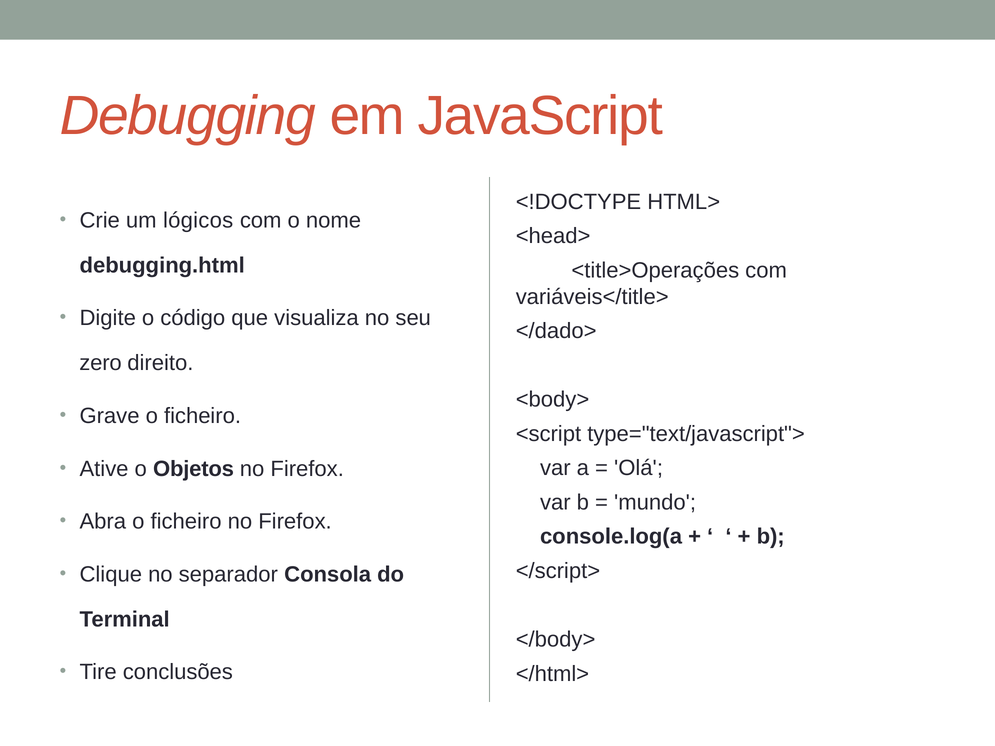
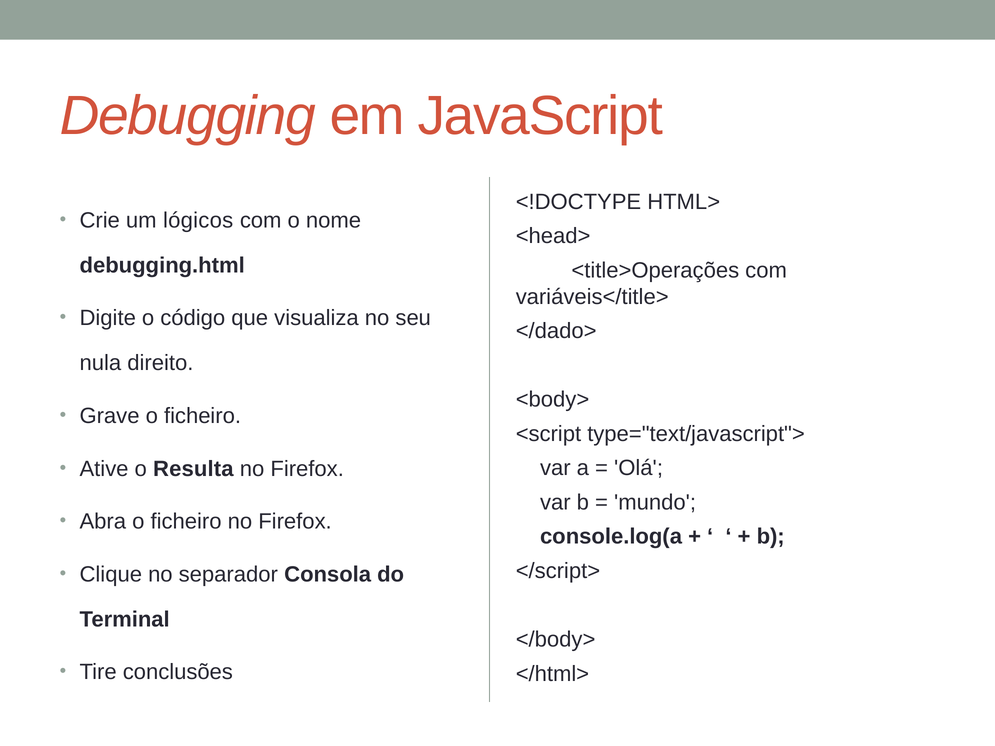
zero: zero -> nula
Objetos: Objetos -> Resulta
